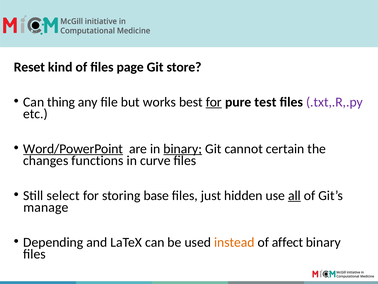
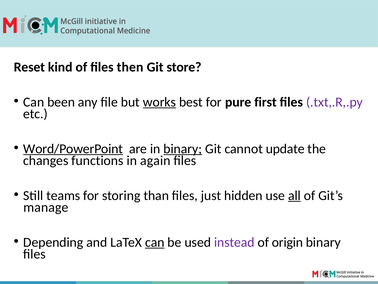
page: page -> then
thing: thing -> been
works underline: none -> present
for at (214, 102) underline: present -> none
test: test -> first
certain: certain -> update
curve: curve -> again
select: select -> teams
base: base -> than
can at (155, 242) underline: none -> present
instead colour: orange -> purple
affect: affect -> origin
